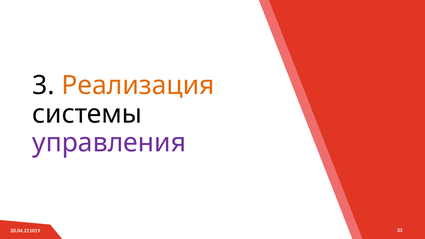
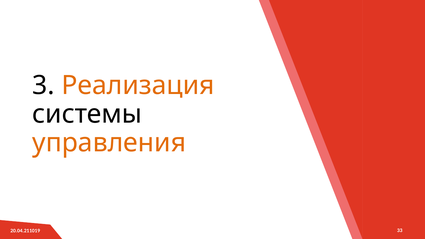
управления colour: purple -> orange
